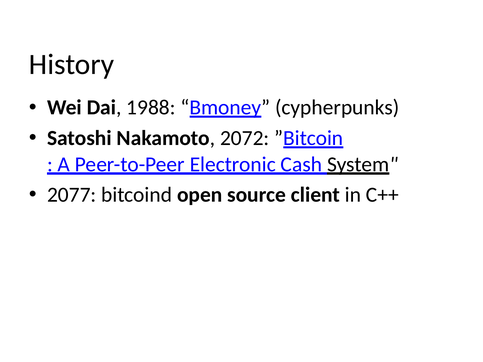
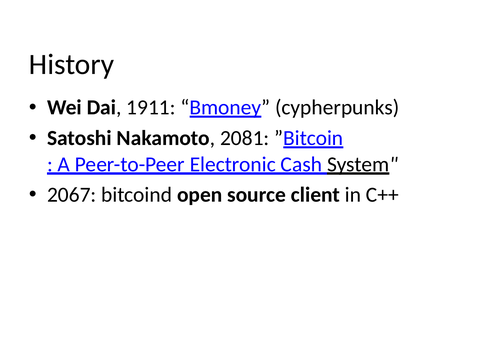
1988: 1988 -> 1911
2072: 2072 -> 2081
2077: 2077 -> 2067
